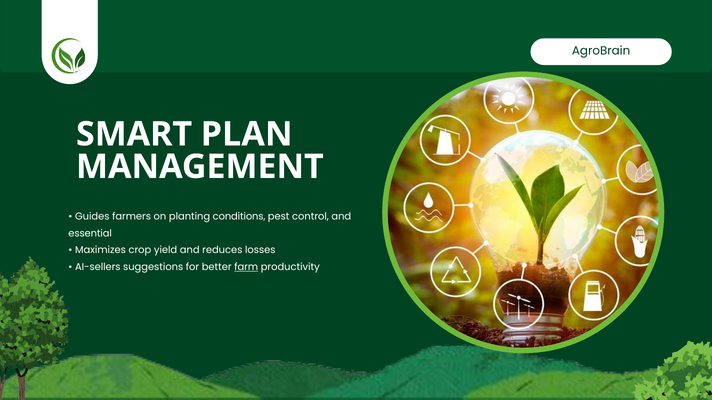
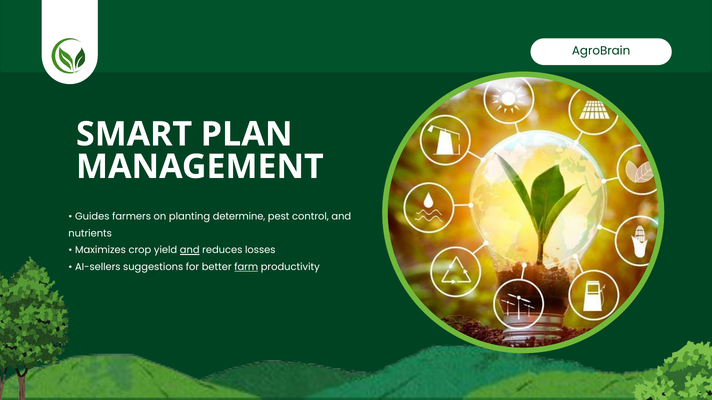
conditions: conditions -> determine
essential: essential -> nutrients
and at (190, 251) underline: none -> present
